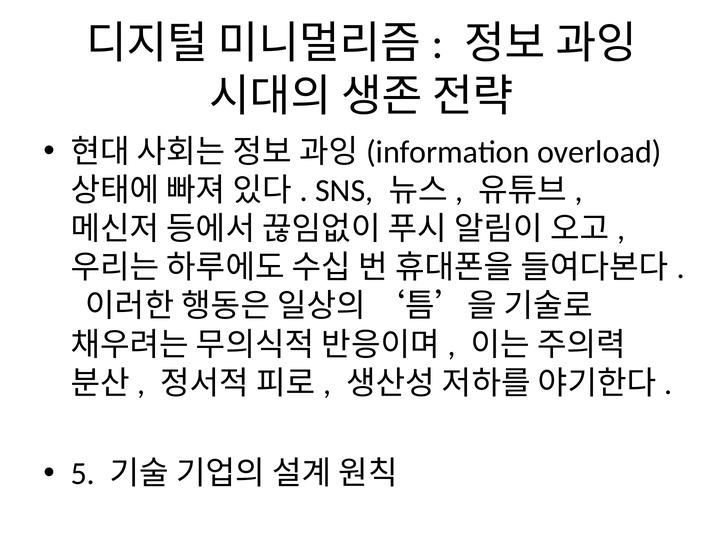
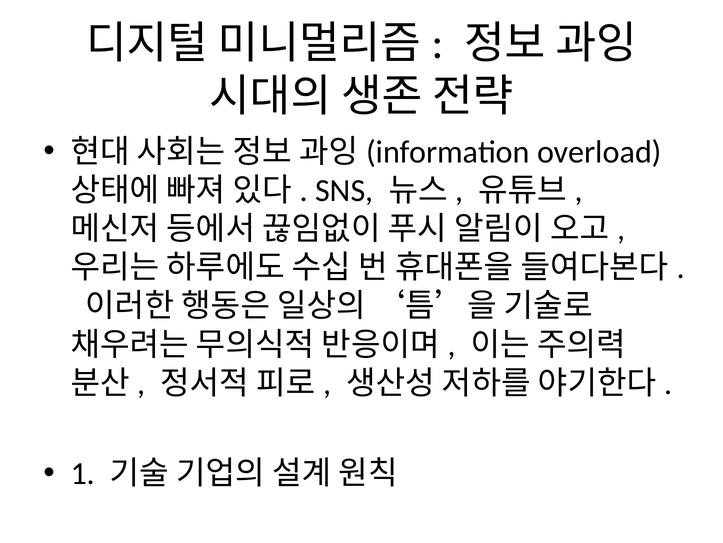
5: 5 -> 1
